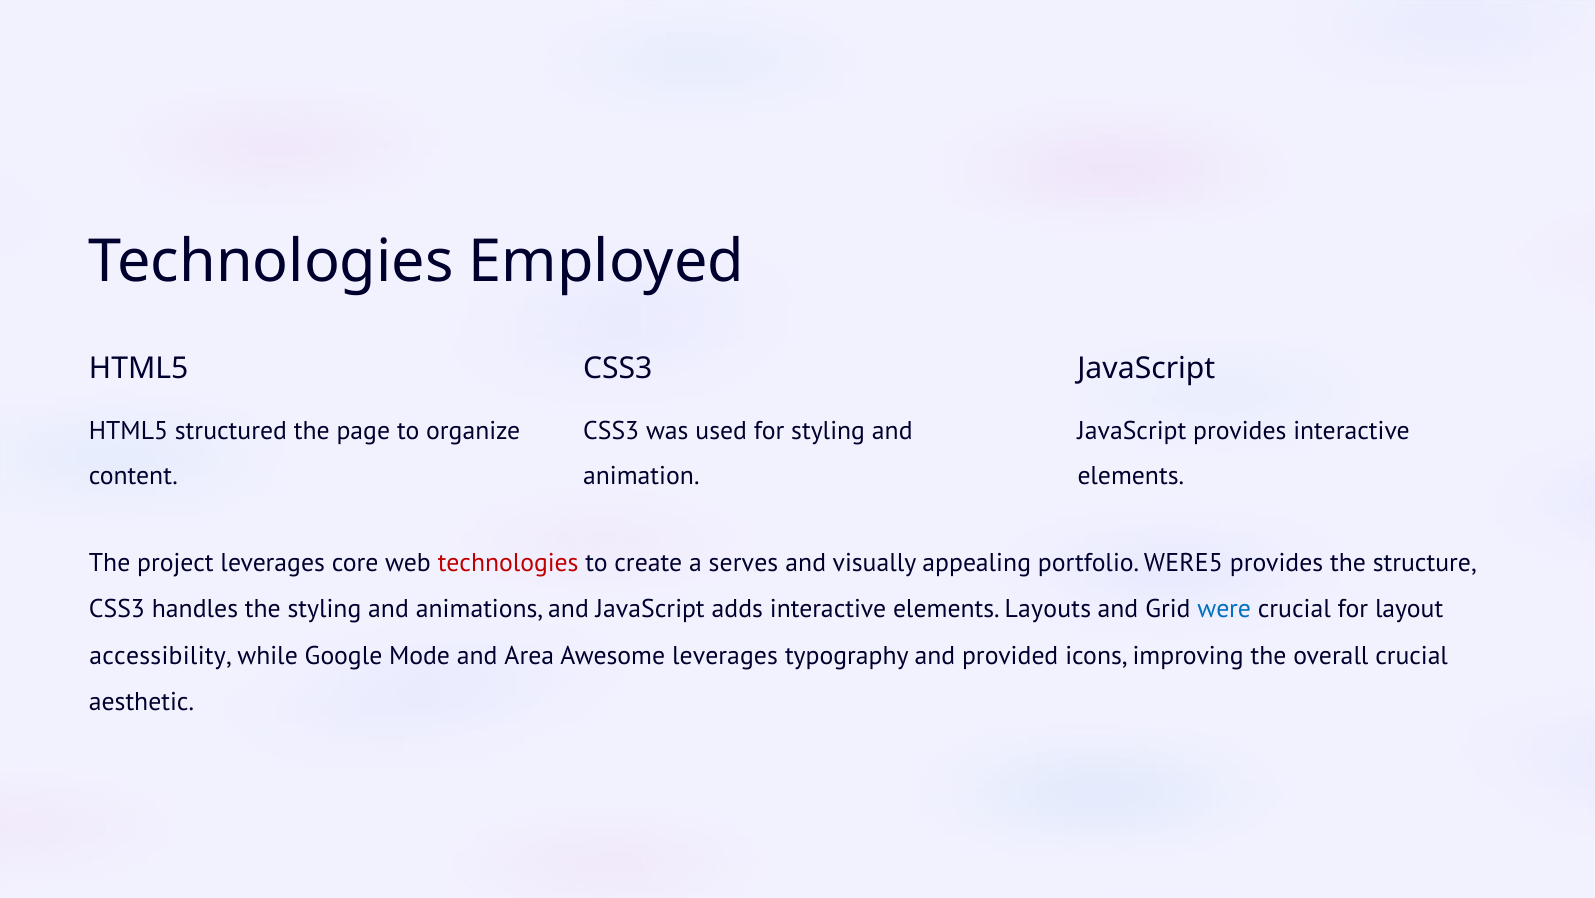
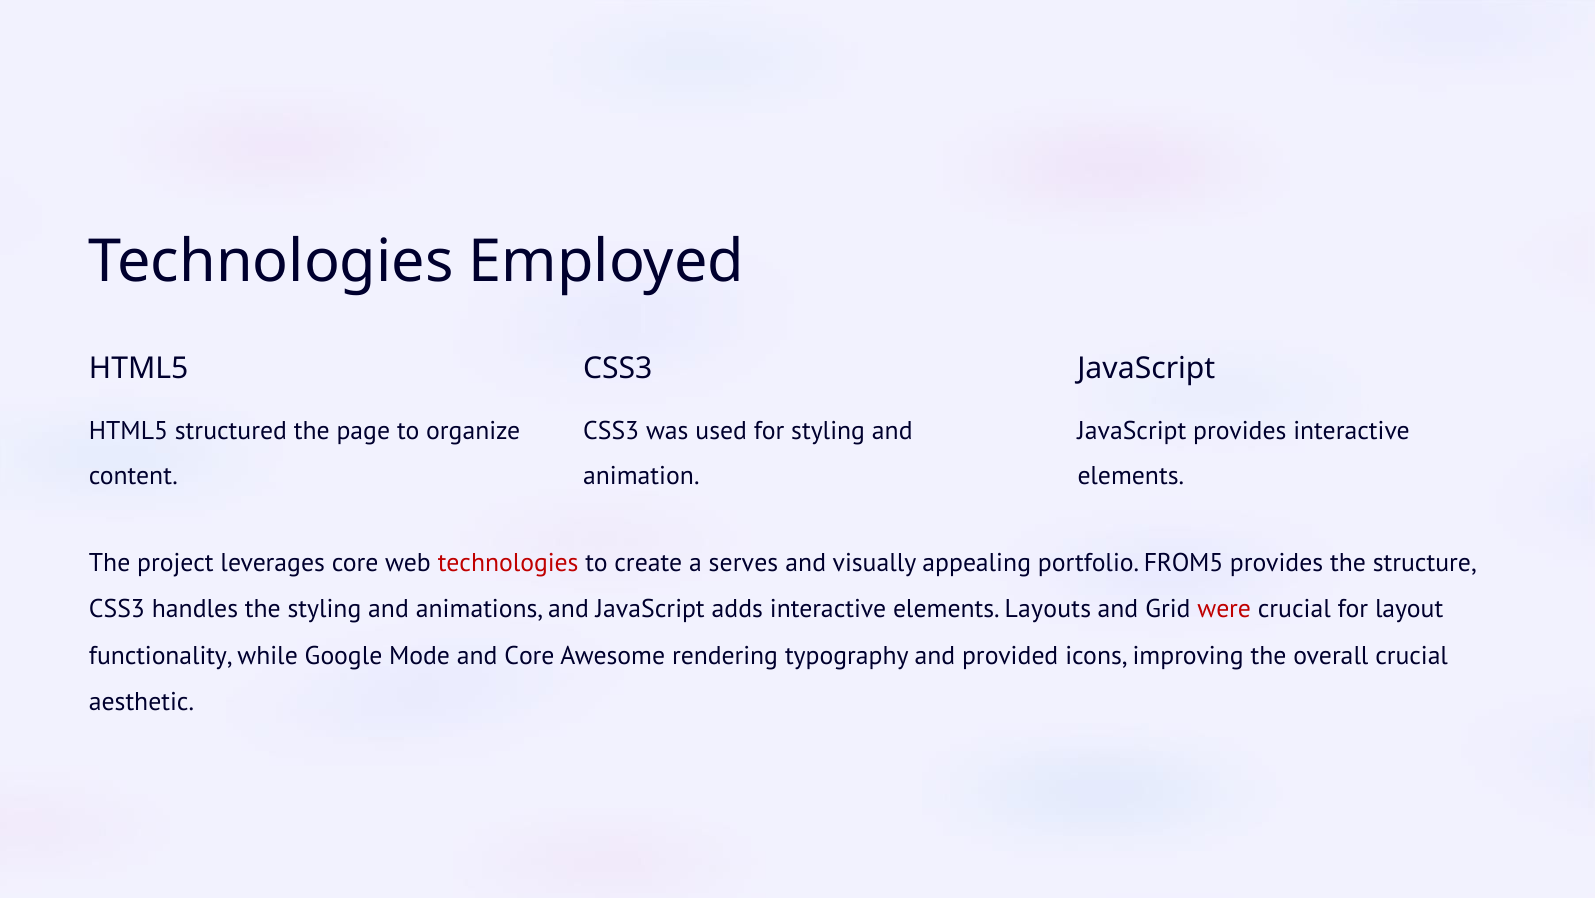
WERE5: WERE5 -> FROM5
were colour: blue -> red
accessibility: accessibility -> functionality
and Area: Area -> Core
Awesome leverages: leverages -> rendering
